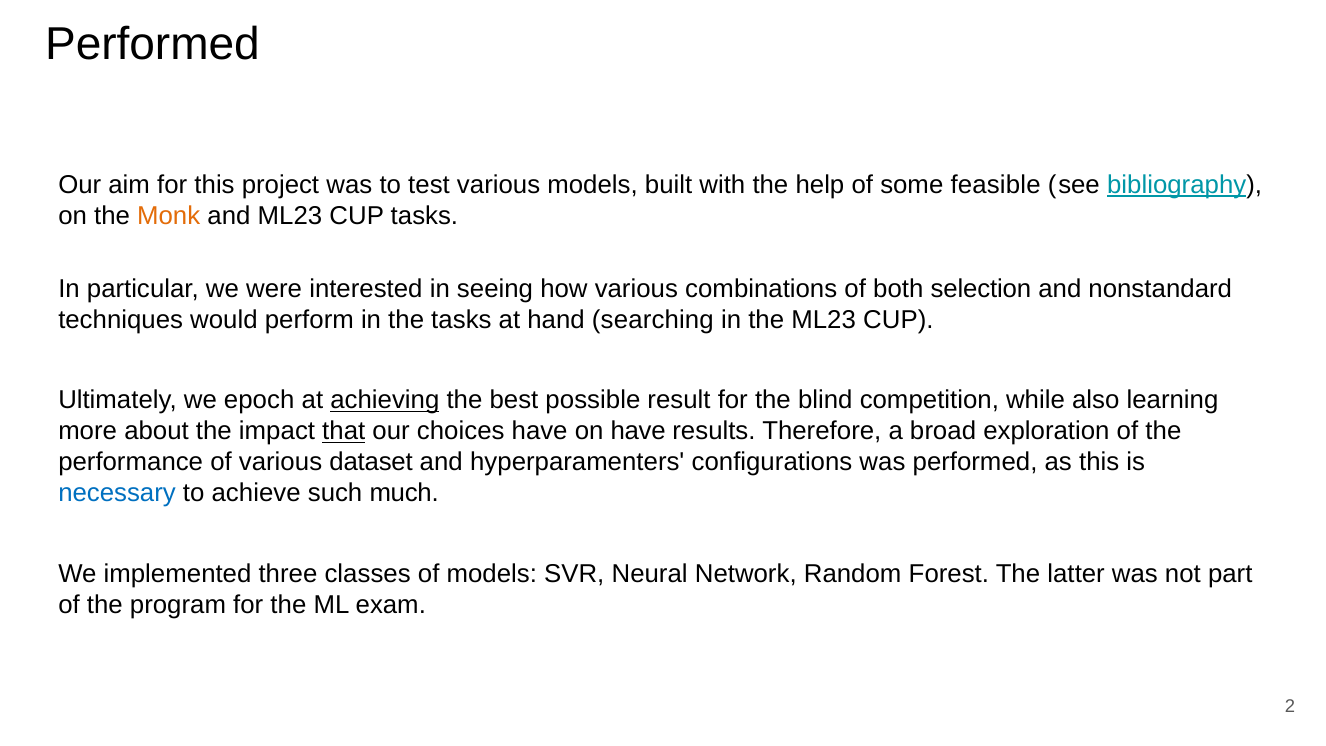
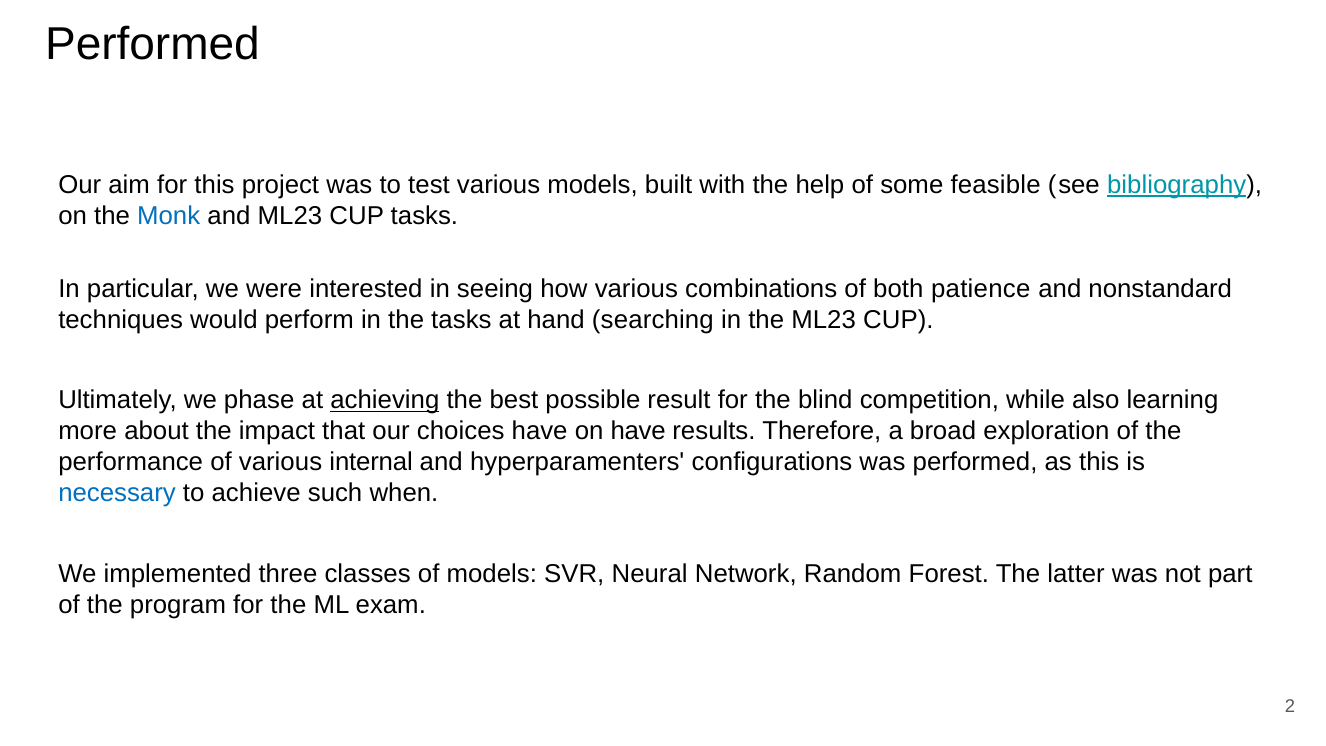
Monk colour: orange -> blue
selection: selection -> patience
epoch: epoch -> phase
that underline: present -> none
dataset: dataset -> internal
much: much -> when
